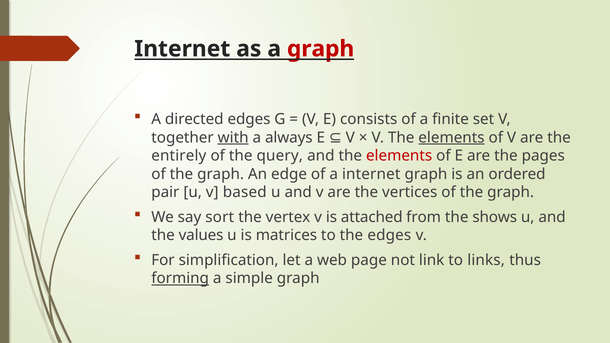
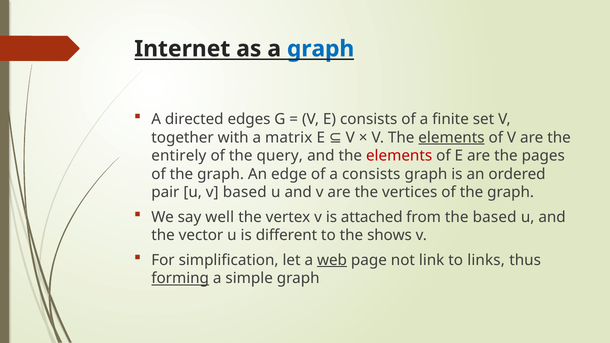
graph at (321, 49) colour: red -> blue
with underline: present -> none
always: always -> matrix
a internet: internet -> consists
sort: sort -> well
the shows: shows -> based
values: values -> vector
matrices: matrices -> different
the edges: edges -> shows
web underline: none -> present
